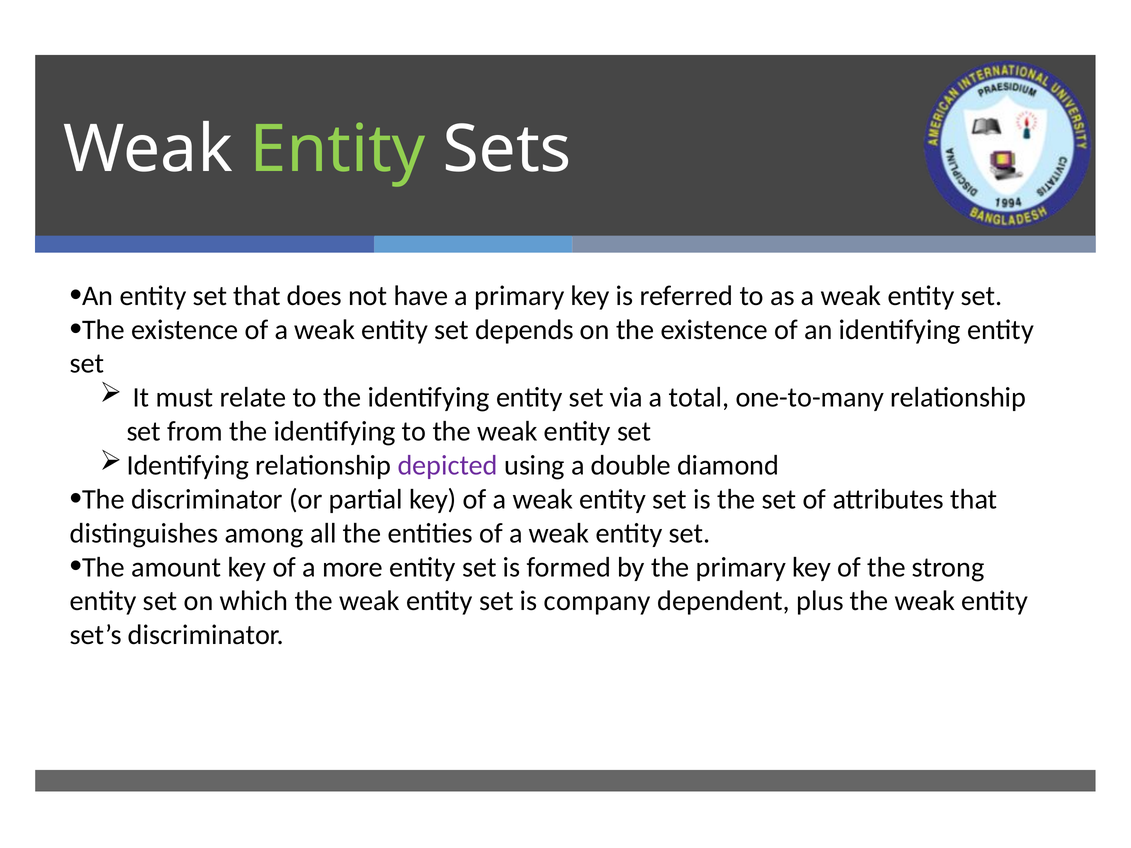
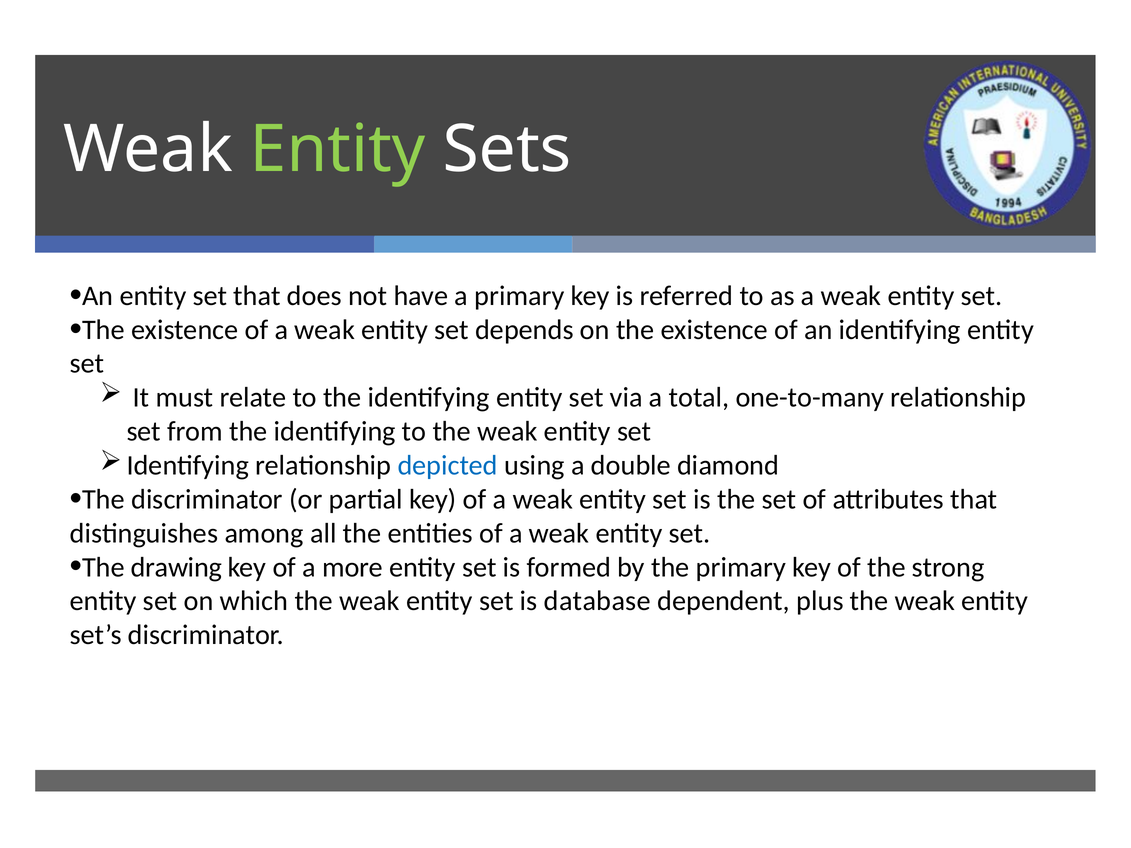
depicted colour: purple -> blue
amount: amount -> drawing
company: company -> database
